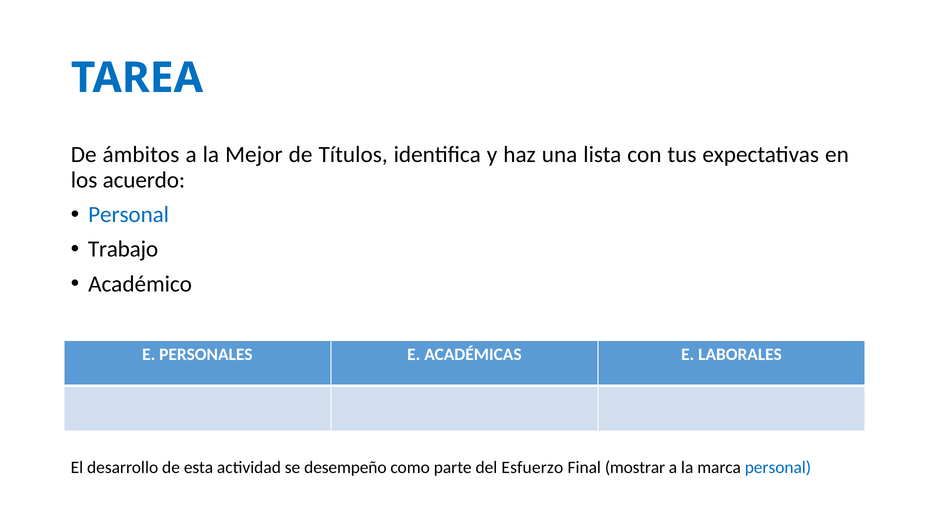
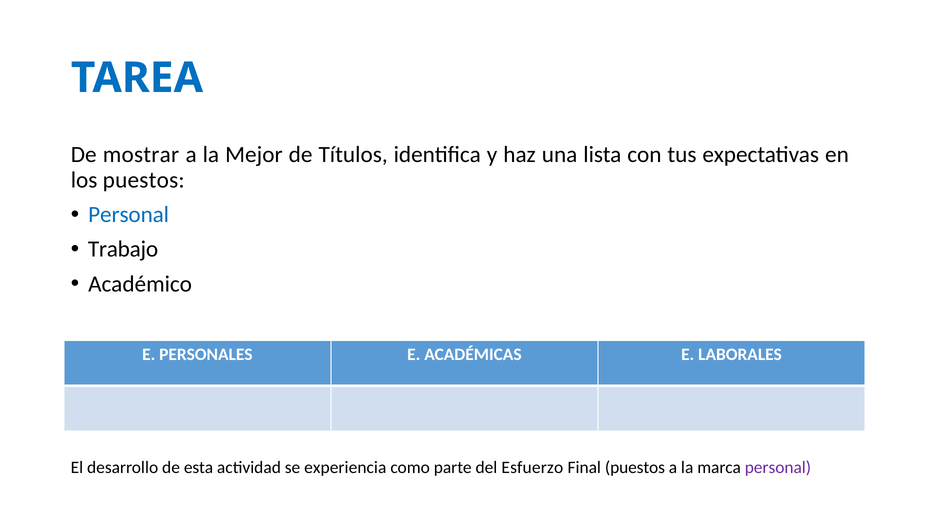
ámbitos: ámbitos -> mostrar
los acuerdo: acuerdo -> puestos
desempeño: desempeño -> experiencia
Final mostrar: mostrar -> puestos
personal at (778, 468) colour: blue -> purple
